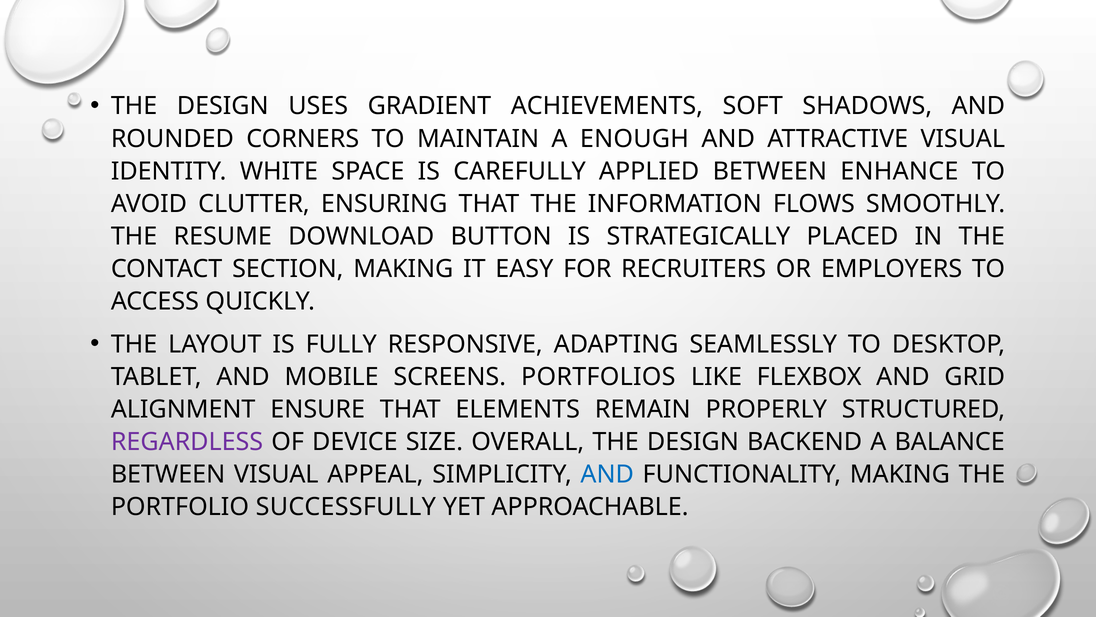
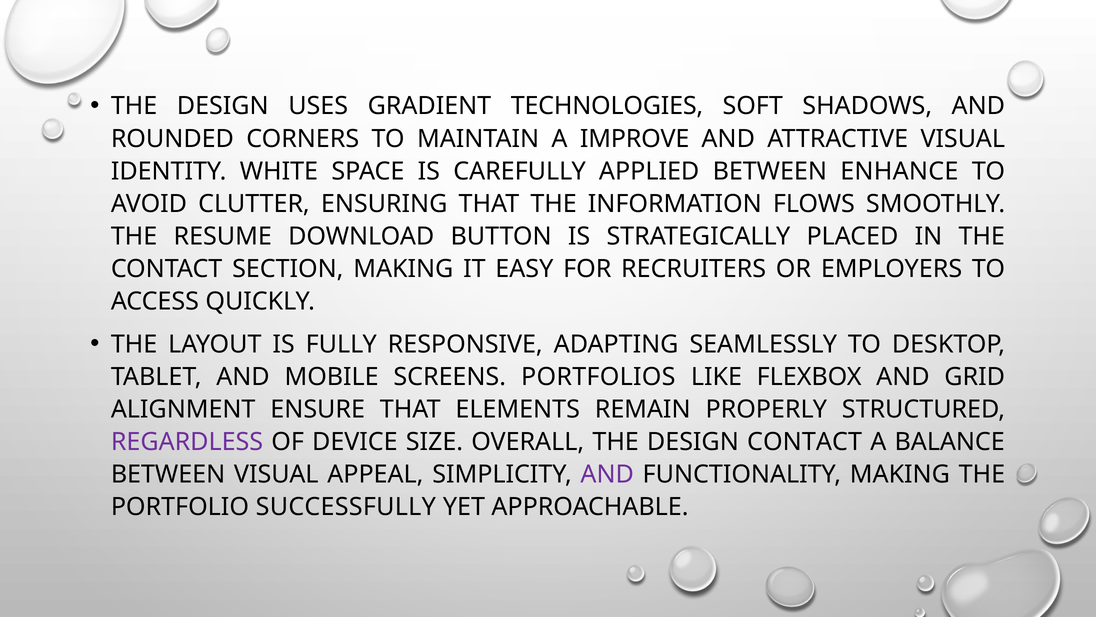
ACHIEVEMENTS: ACHIEVEMENTS -> TECHNOLOGIES
ENOUGH: ENOUGH -> IMPROVE
DESIGN BACKEND: BACKEND -> CONTACT
AND at (607, 474) colour: blue -> purple
